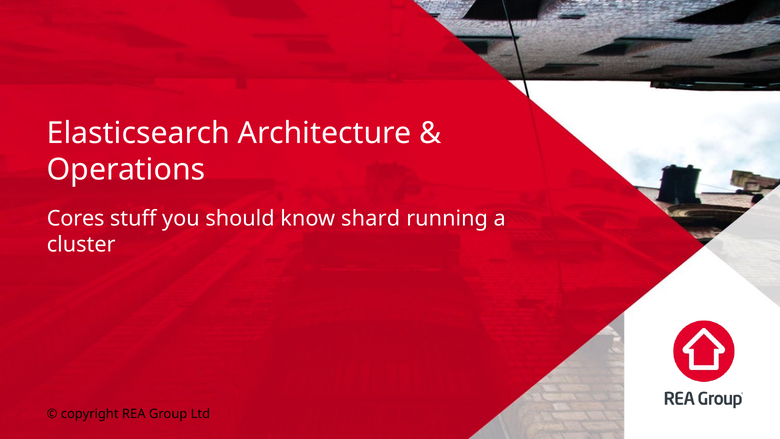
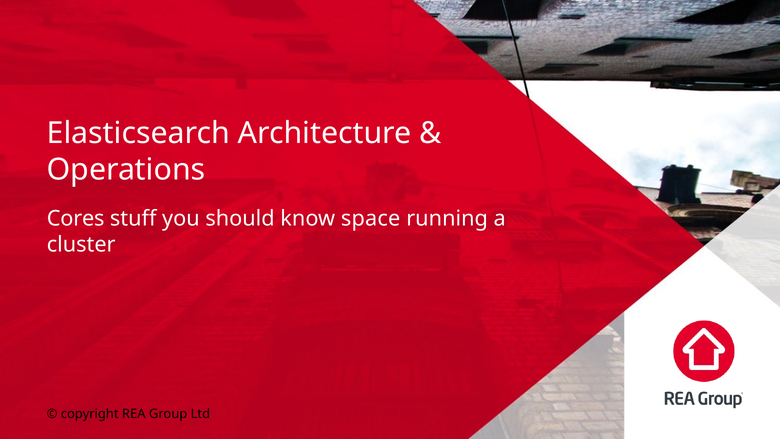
shard: shard -> space
